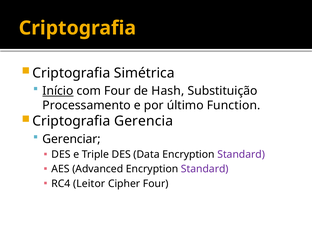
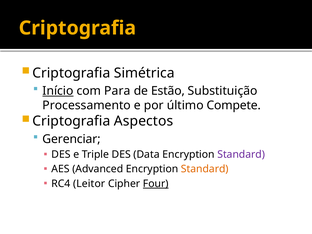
com Four: Four -> Para
Hash: Hash -> Estão
Function: Function -> Compete
Gerencia: Gerencia -> Aspectos
Standard at (205, 169) colour: purple -> orange
Four at (156, 184) underline: none -> present
